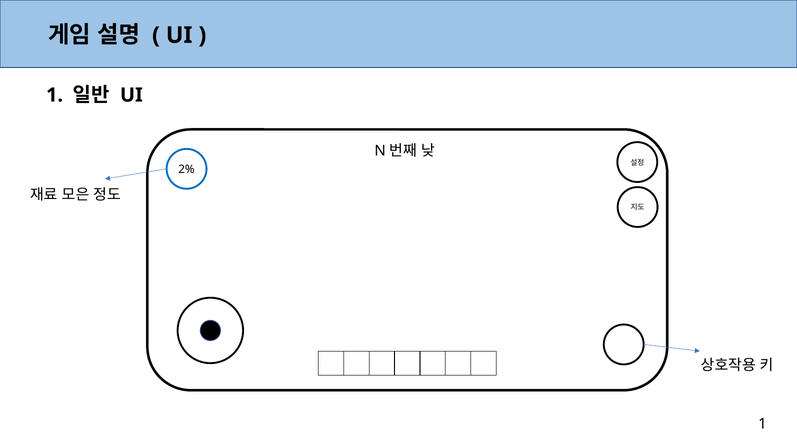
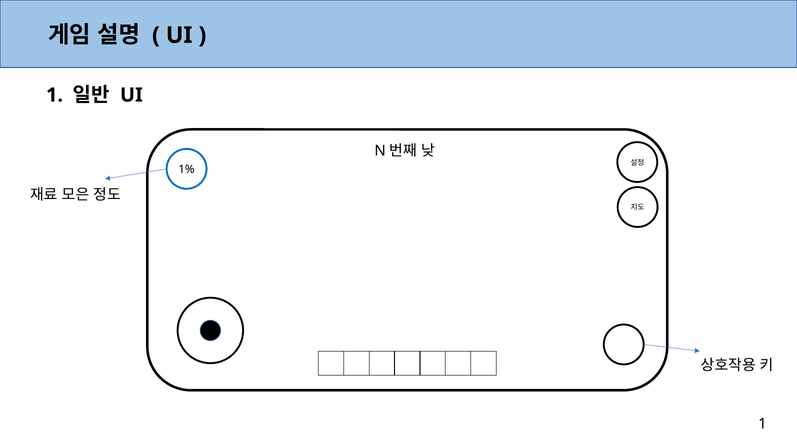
2%: 2% -> 1%
